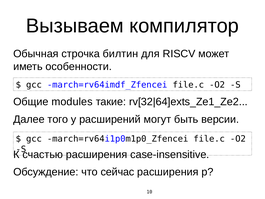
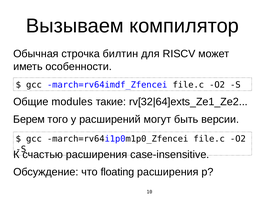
Далее: Далее -> Берем
сейчас: сейчас -> floating
